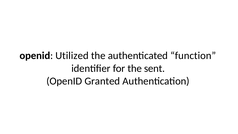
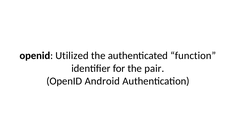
sent: sent -> pair
Granted: Granted -> Android
